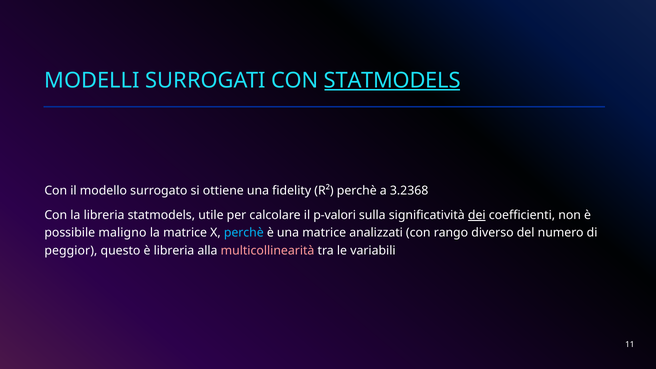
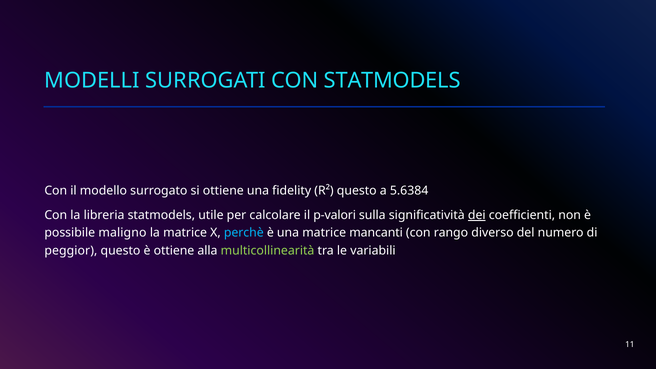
STATMODELS at (392, 80) underline: present -> none
R² perchè: perchè -> questo
3.2368: 3.2368 -> 5.6384
analizzati: analizzati -> mancanti
è libreria: libreria -> ottiene
multicollinearità colour: pink -> light green
